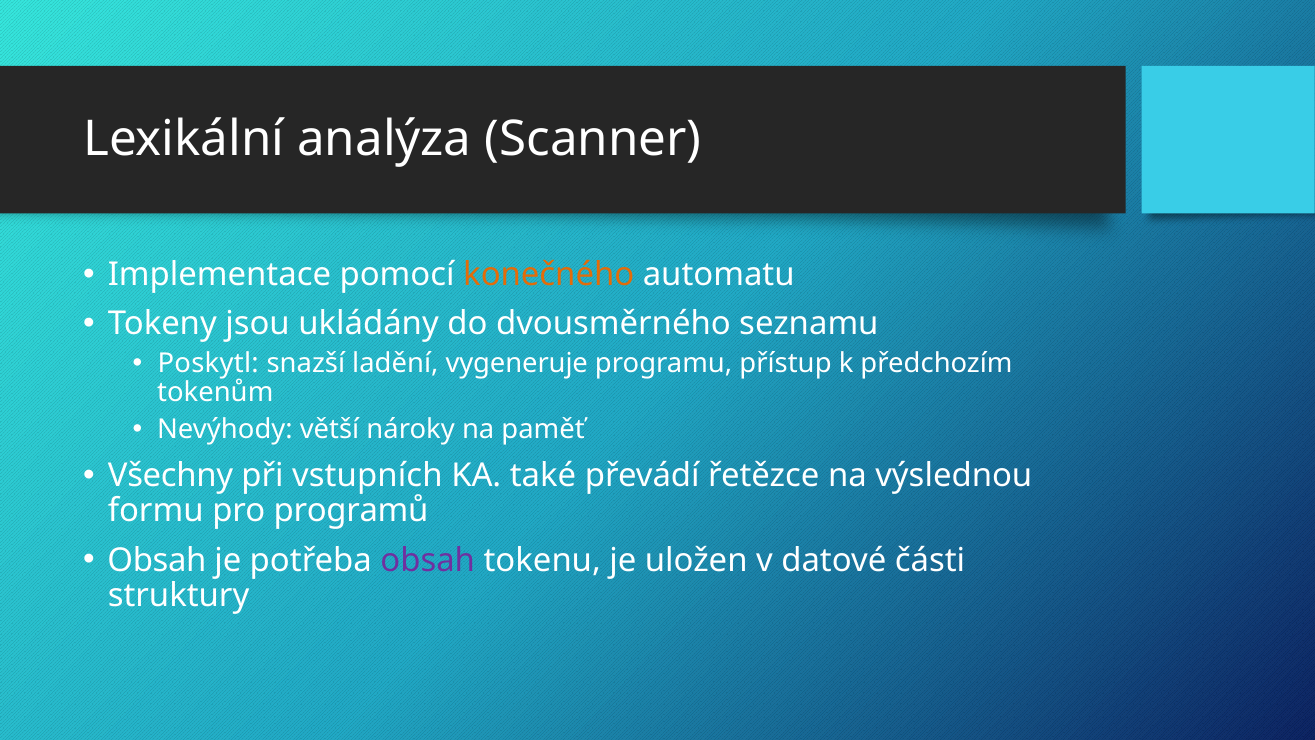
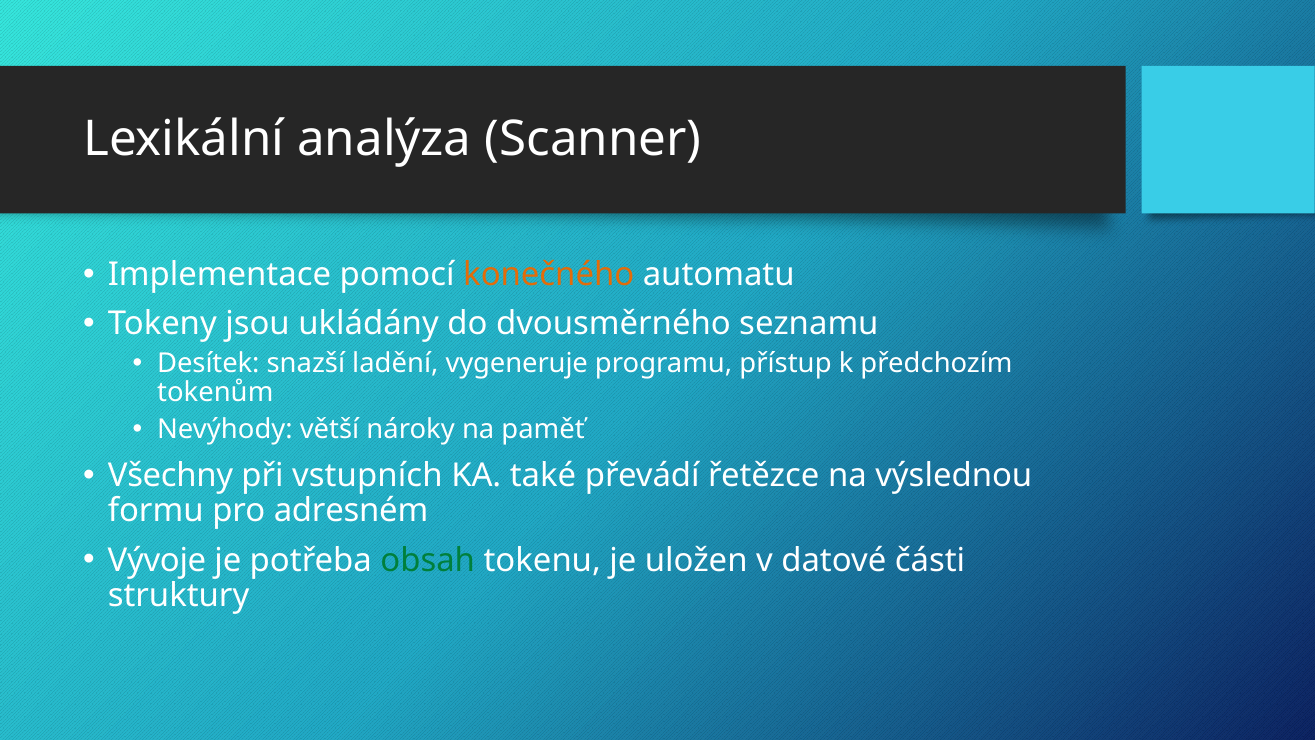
Poskytl: Poskytl -> Desítek
programů: programů -> adresném
Obsah at (157, 560): Obsah -> Vývoje
obsah at (428, 560) colour: purple -> green
